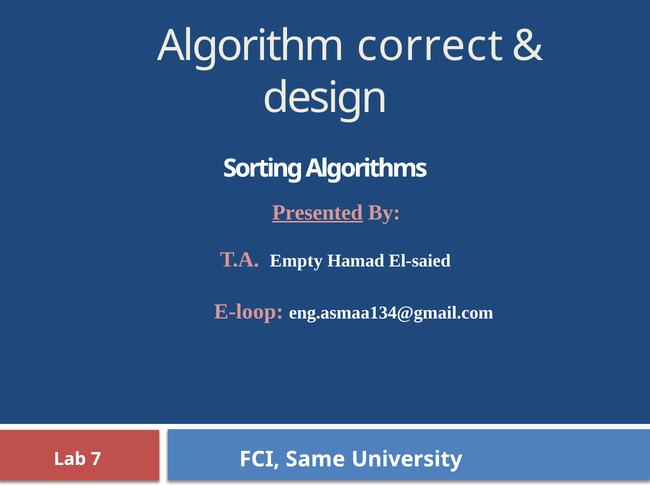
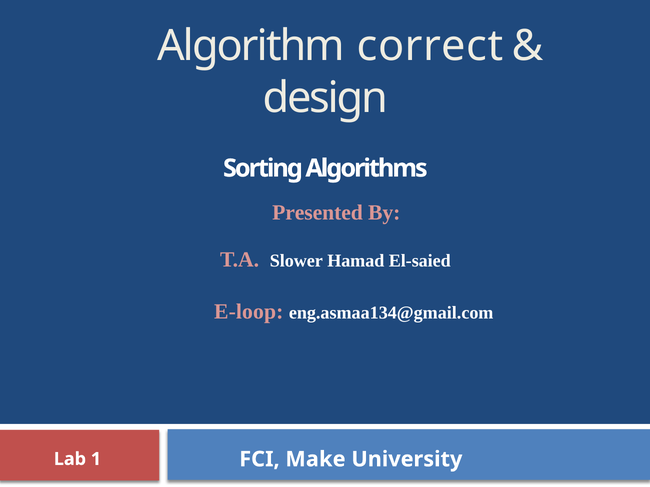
Presented underline: present -> none
Empty: Empty -> Slower
7: 7 -> 1
Same: Same -> Make
